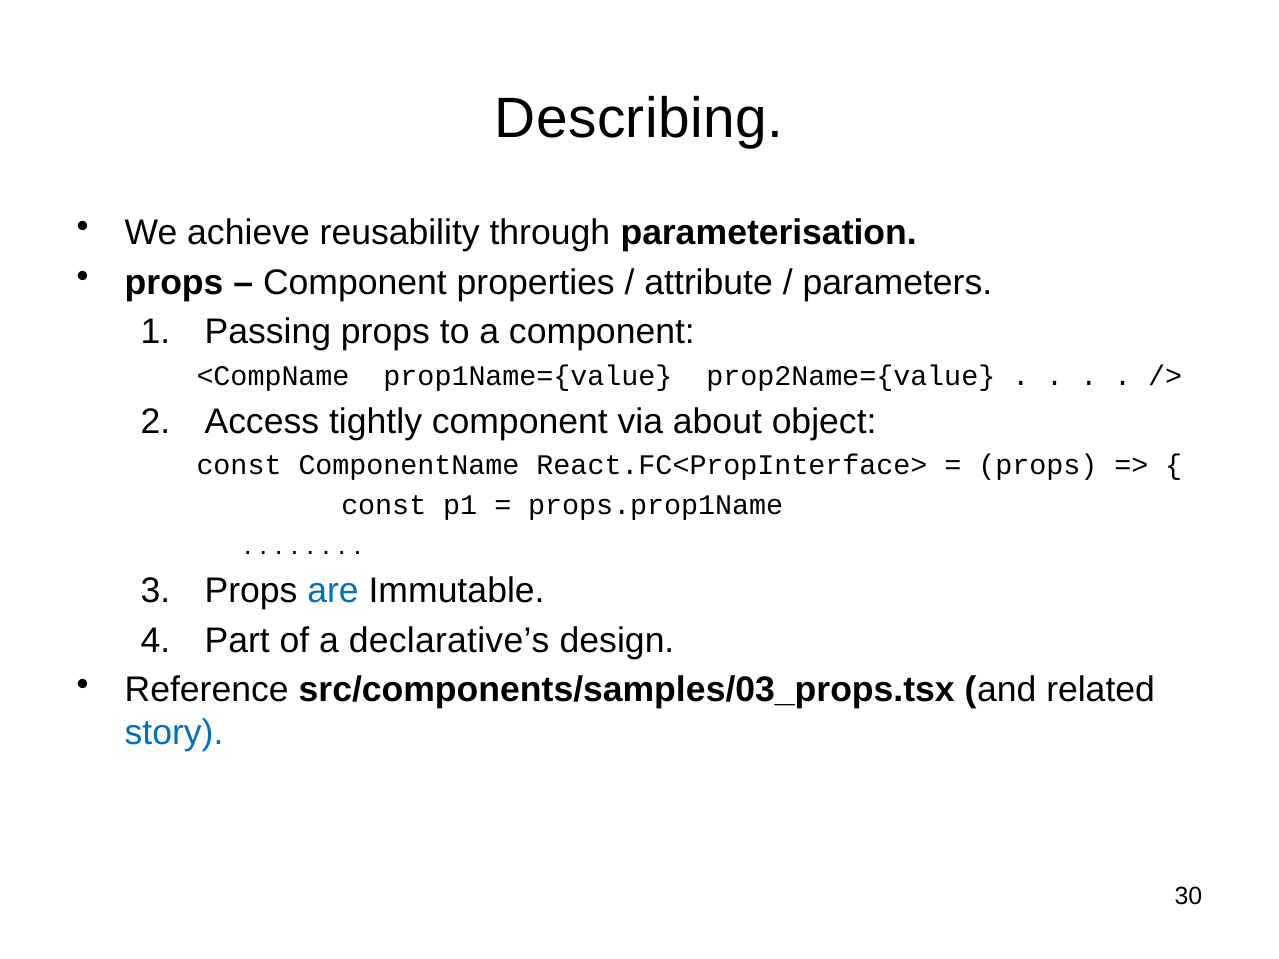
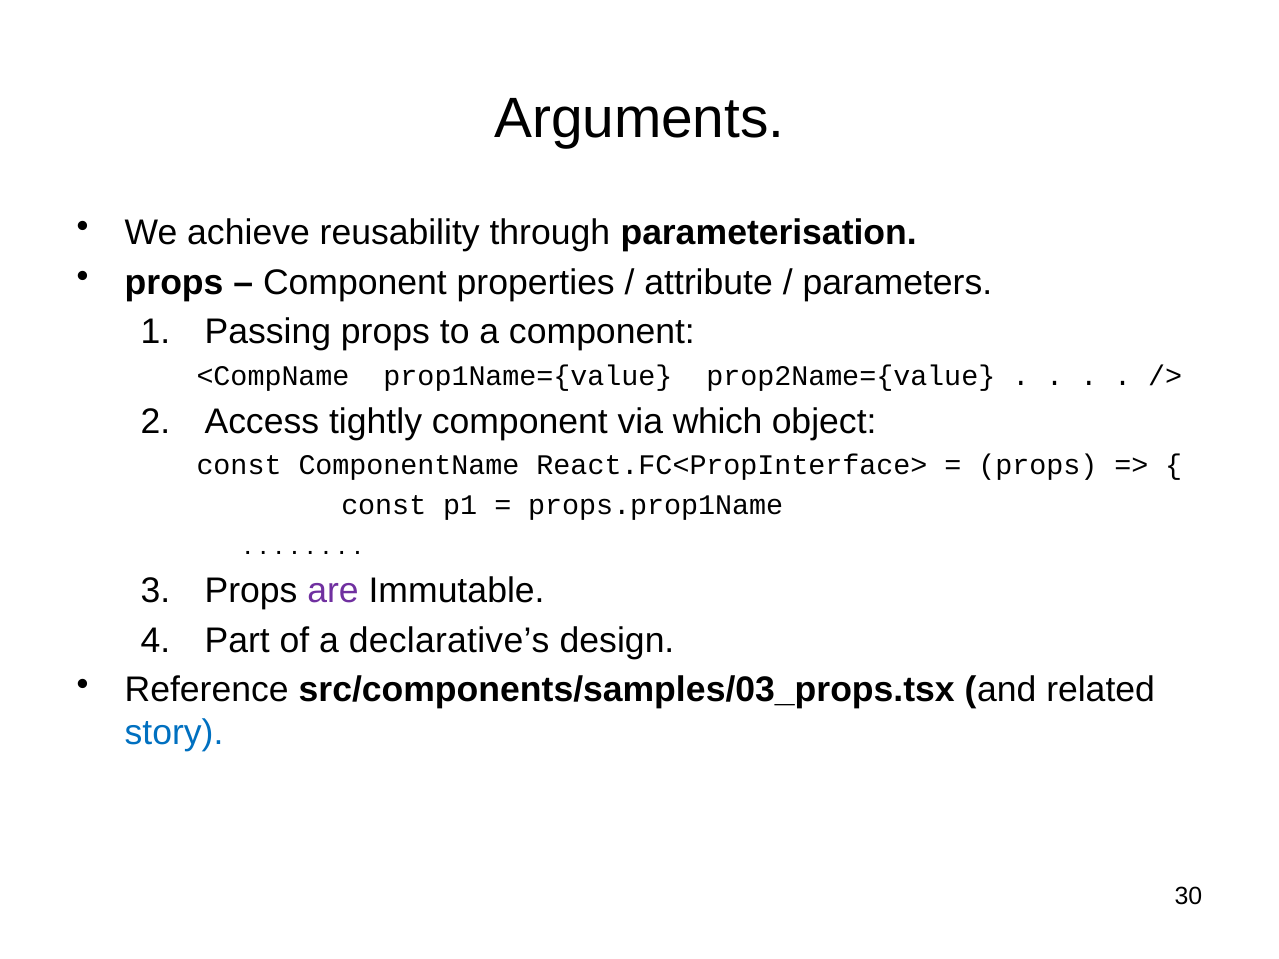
Describing: Describing -> Arguments
about: about -> which
are colour: blue -> purple
